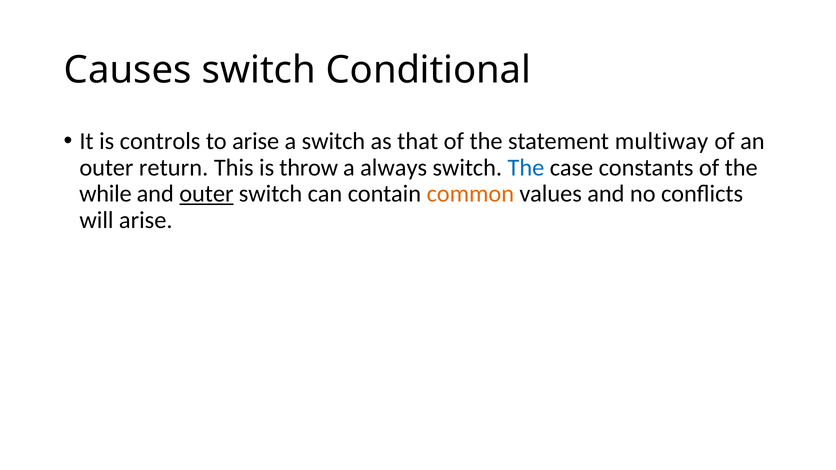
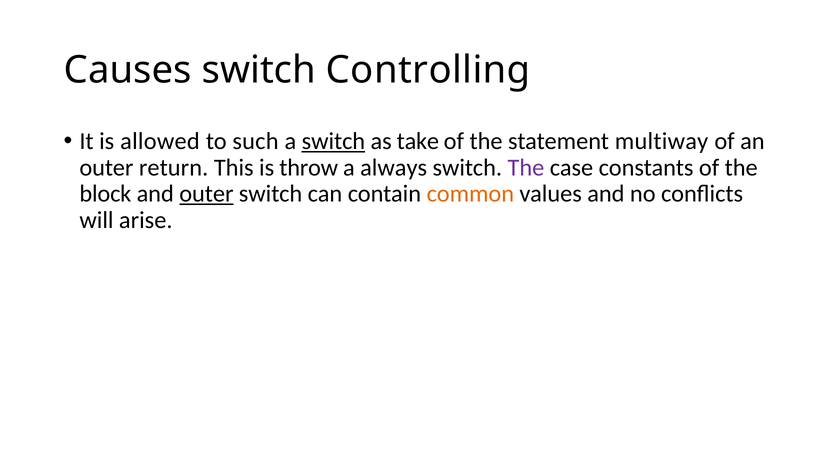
Conditional: Conditional -> Controlling
controls: controls -> allowed
to arise: arise -> such
switch at (333, 141) underline: none -> present
that: that -> take
The at (526, 168) colour: blue -> purple
while: while -> block
